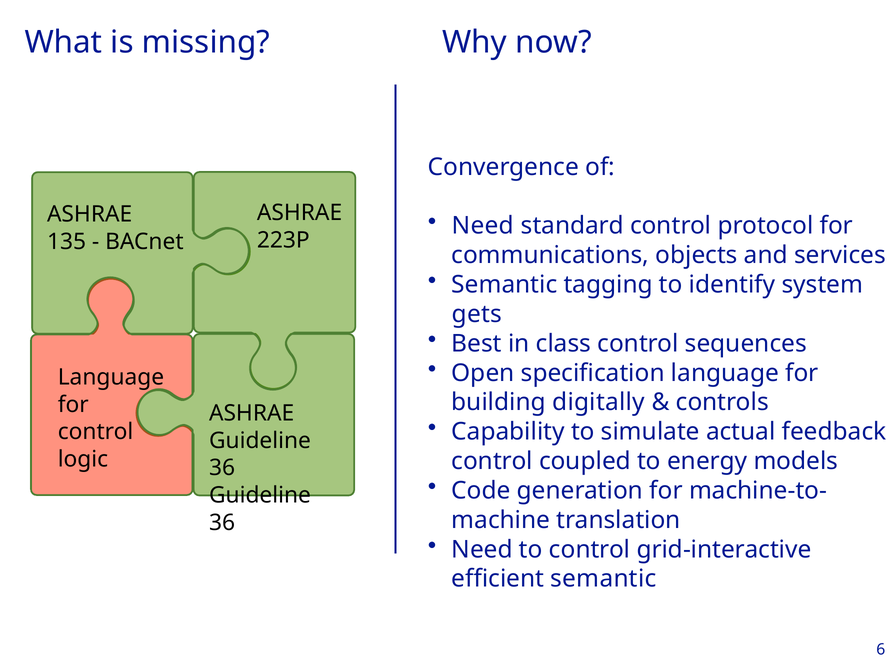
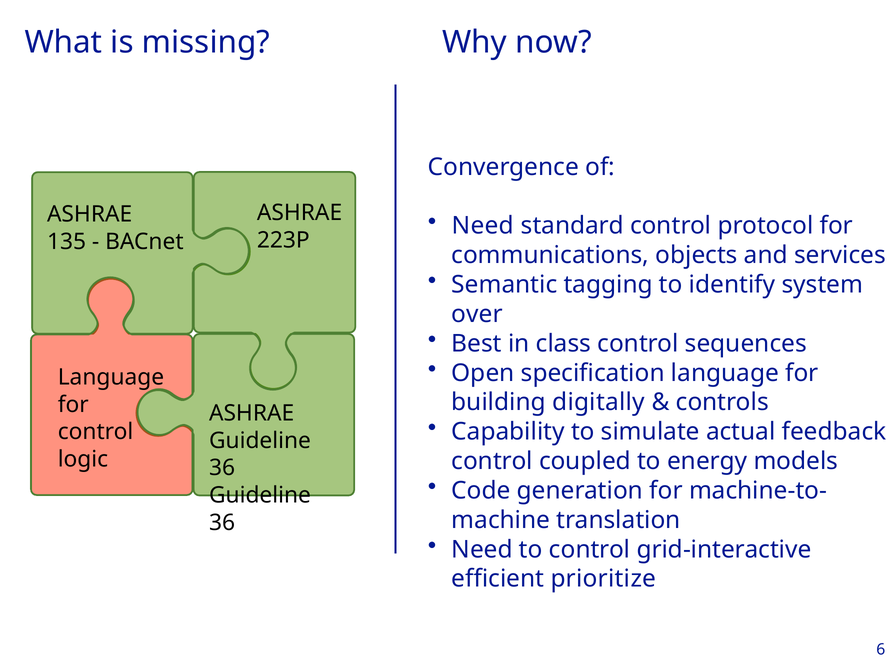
gets: gets -> over
efficient semantic: semantic -> prioritize
